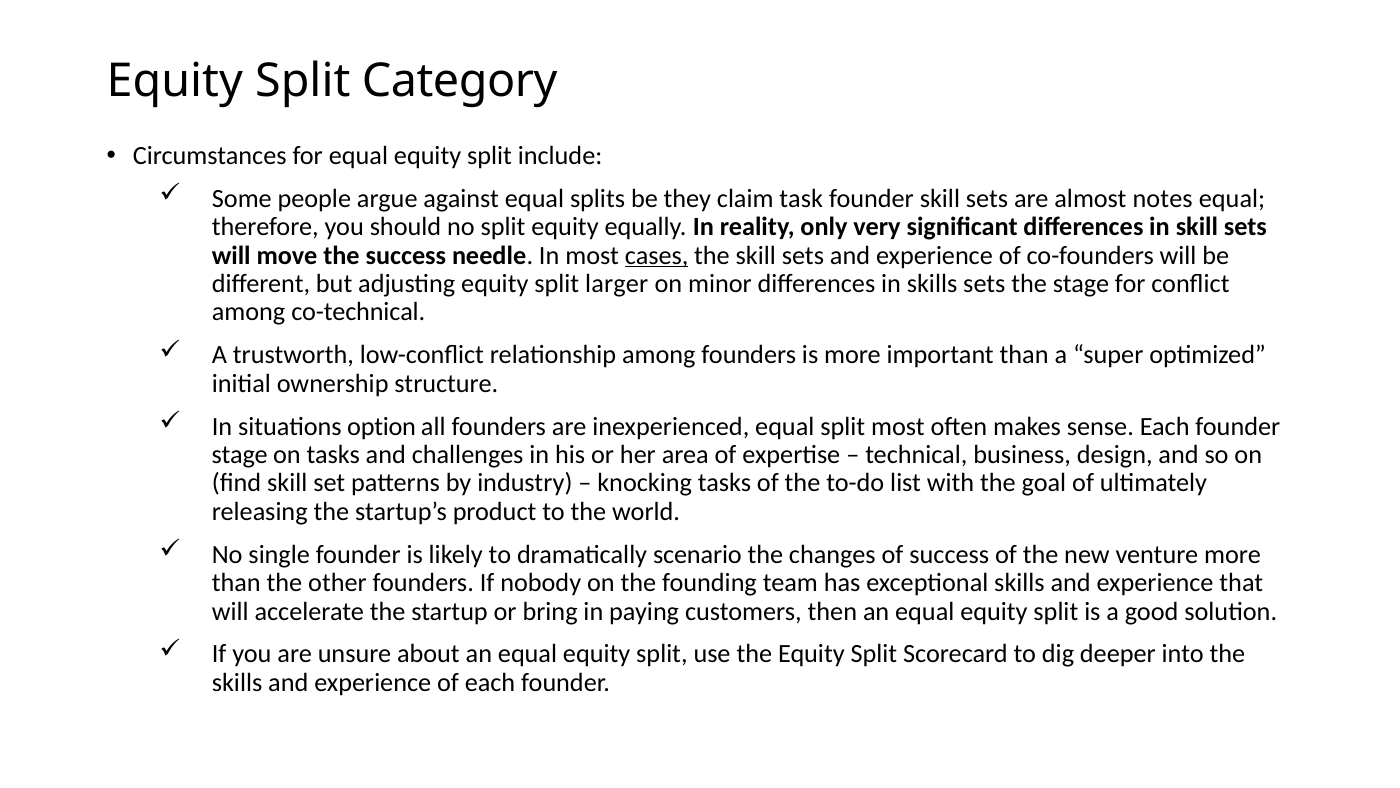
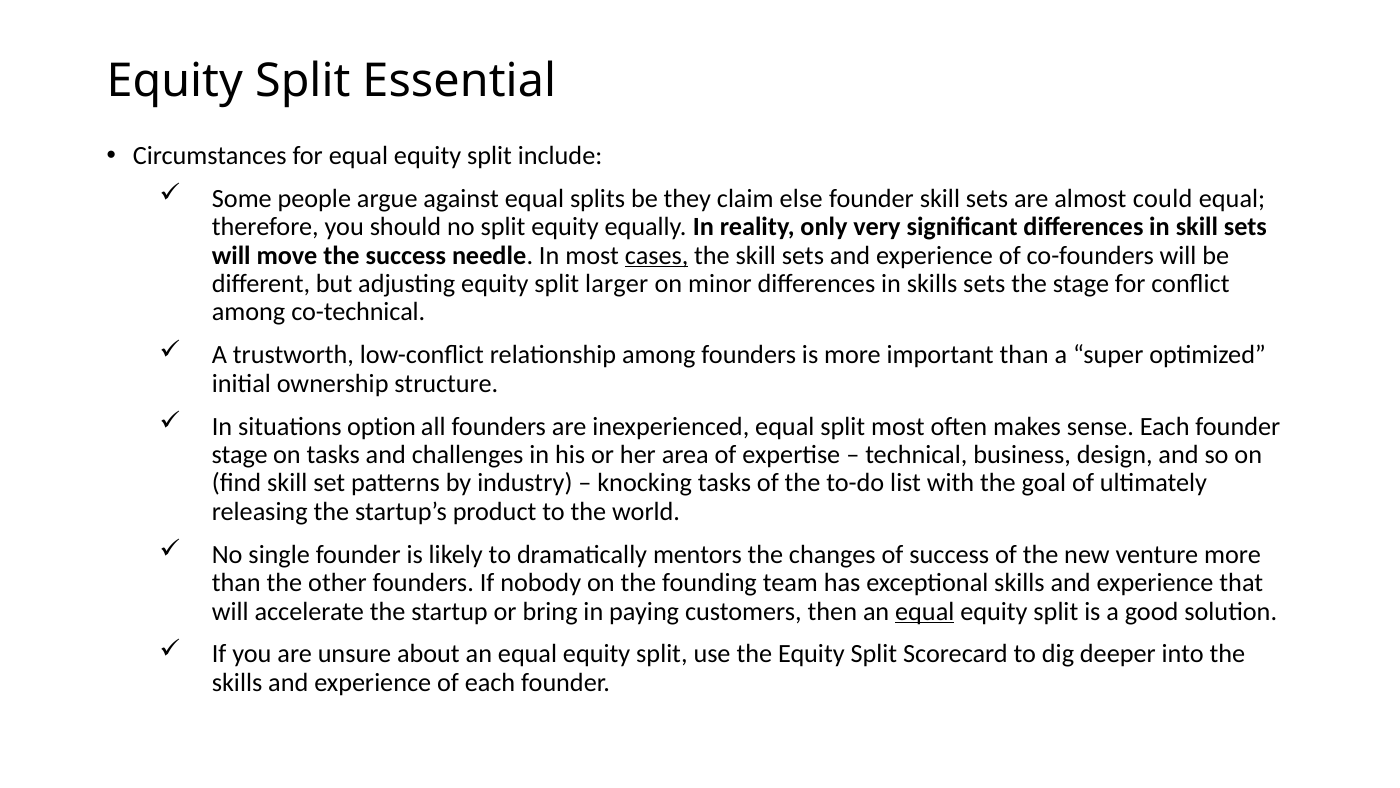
Category: Category -> Essential
task: task -> else
notes: notes -> could
scenario: scenario -> mentors
equal at (925, 611) underline: none -> present
